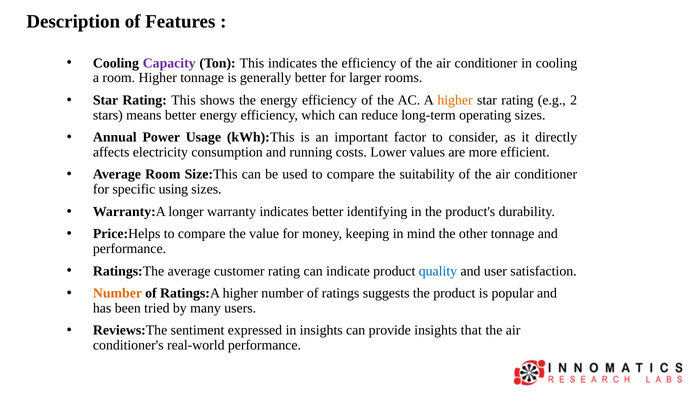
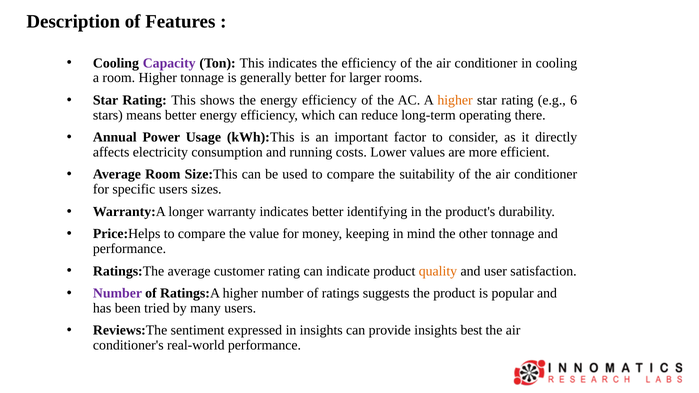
2: 2 -> 6
operating sizes: sizes -> there
specific using: using -> users
quality colour: blue -> orange
Number at (117, 293) colour: orange -> purple
that: that -> best
